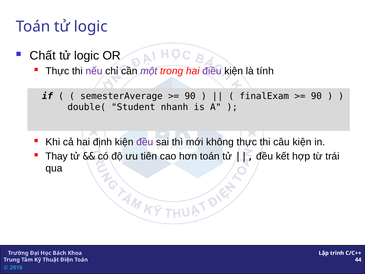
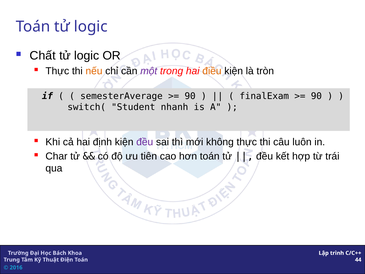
nếu colour: purple -> orange
điều colour: purple -> orange
tính: tính -> tròn
double(: double( -> switch(
câu kiện: kiện -> luôn
Thay: Thay -> Char
